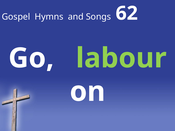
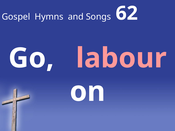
labour colour: light green -> pink
